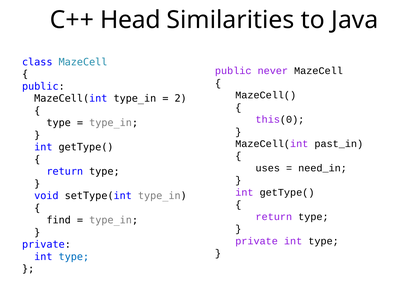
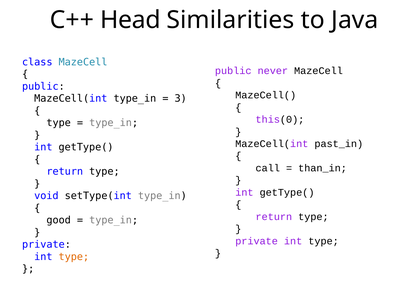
2: 2 -> 3
uses: uses -> call
need_in: need_in -> than_in
find: find -> good
type at (74, 257) colour: blue -> orange
